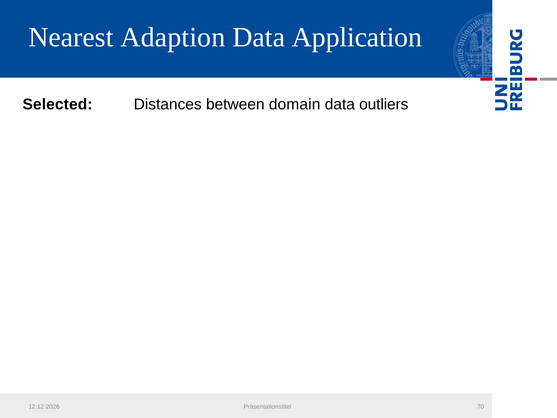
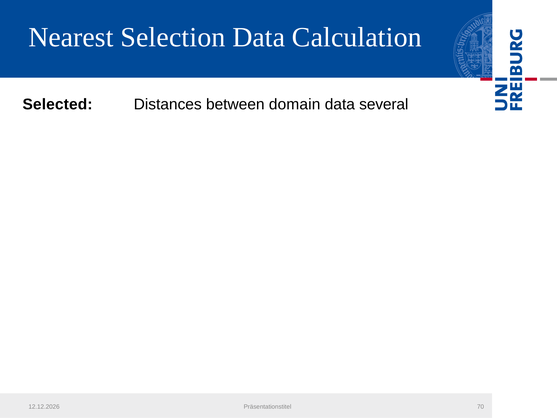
Adaption: Adaption -> Selection
Application: Application -> Calculation
outliers: outliers -> several
